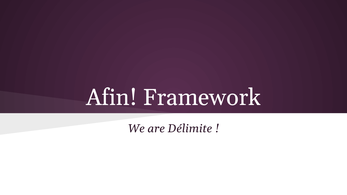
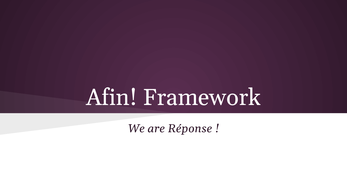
Délimite: Délimite -> Réponse
